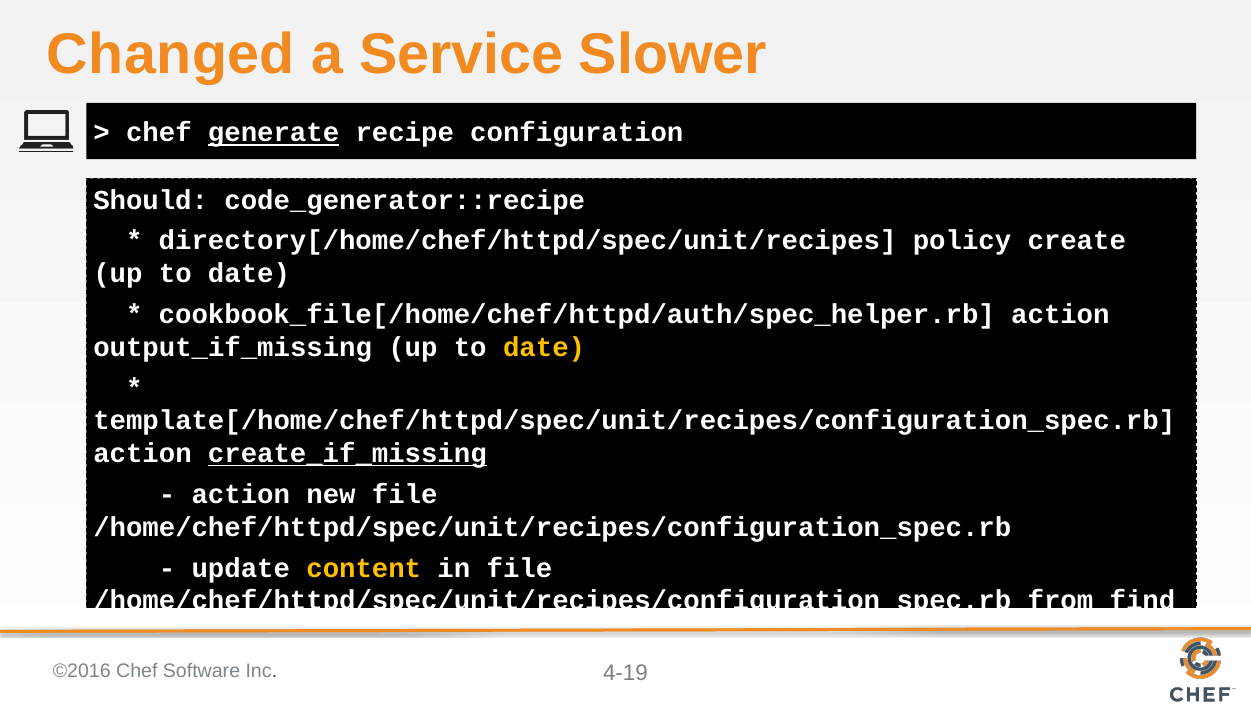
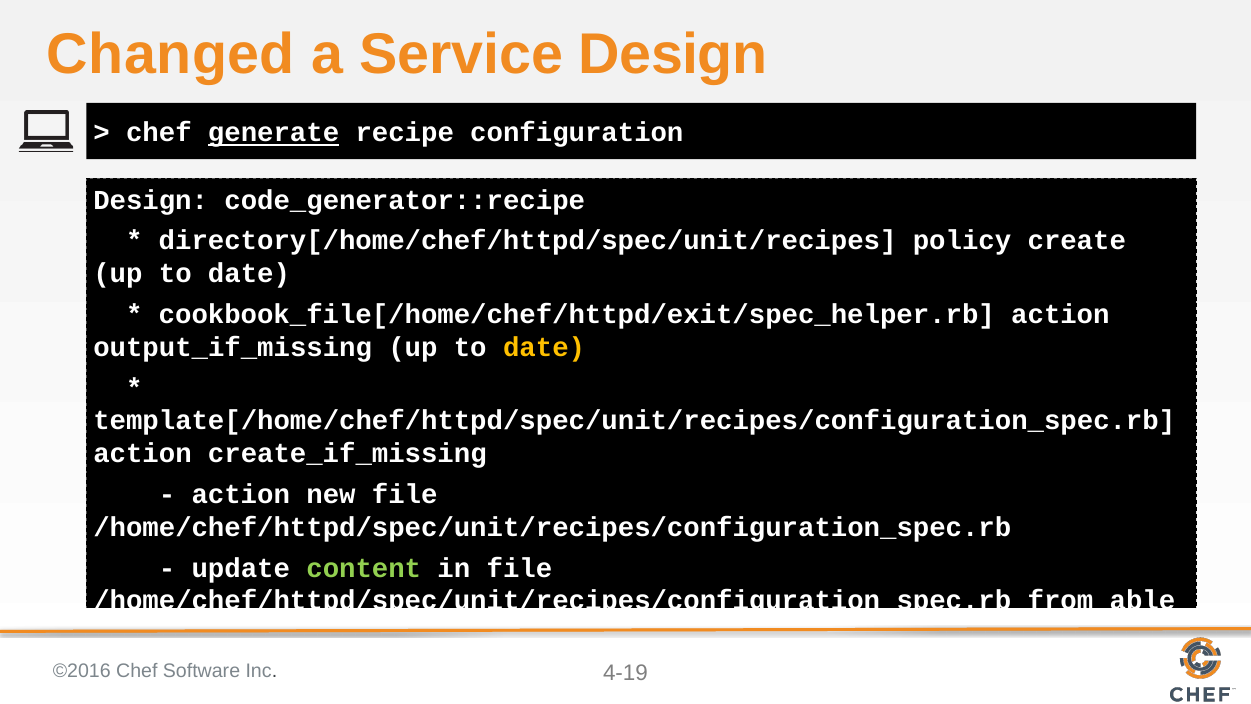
Service Slower: Slower -> Design
Should at (151, 200): Should -> Design
cookbook_file[/home/chef/httpd/auth/spec_helper.rb: cookbook_file[/home/chef/httpd/auth/spec_helper.rb -> cookbook_file[/home/chef/httpd/exit/spec_helper.rb
create_if_missing underline: present -> none
content colour: yellow -> light green
find: find -> able
